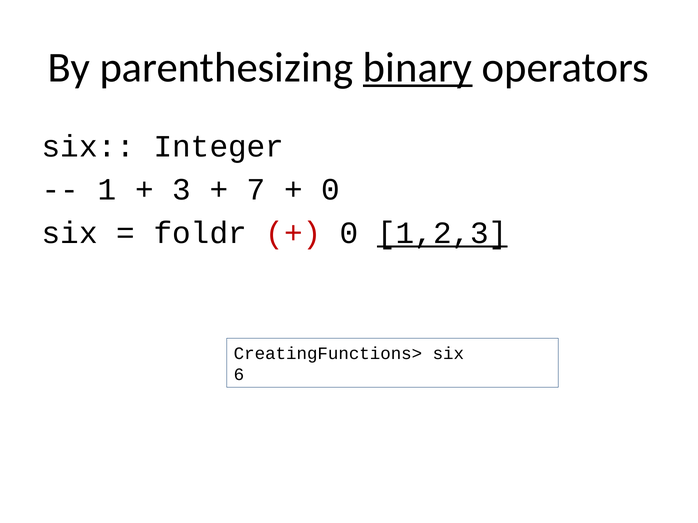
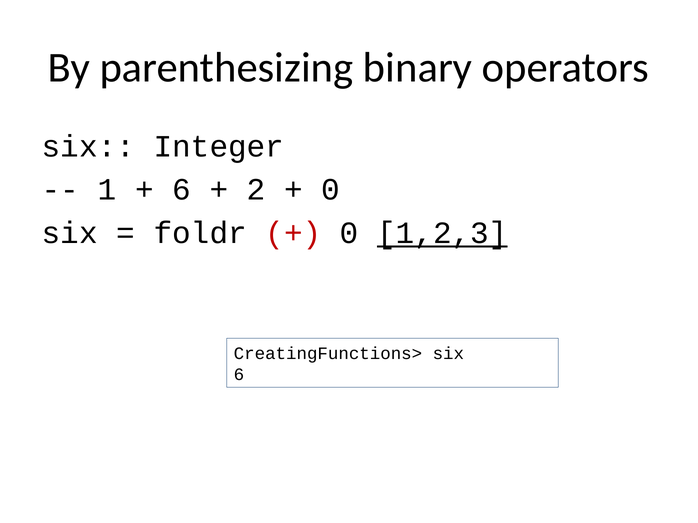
binary underline: present -> none
3 at (182, 190): 3 -> 6
7: 7 -> 2
